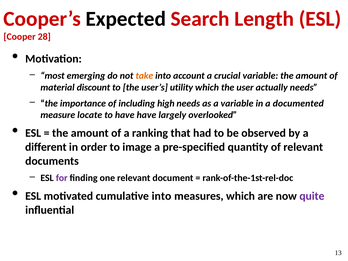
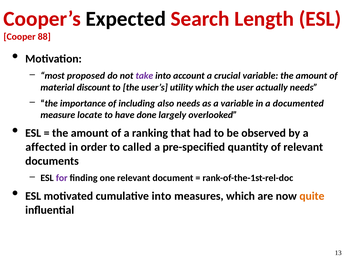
28: 28 -> 88
emerging: emerging -> proposed
take colour: orange -> purple
high: high -> also
have have: have -> done
different: different -> affected
image: image -> called
quite colour: purple -> orange
